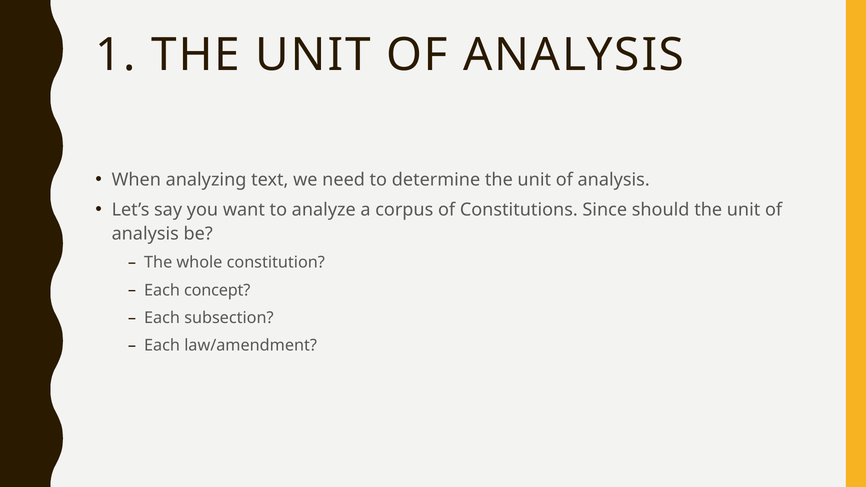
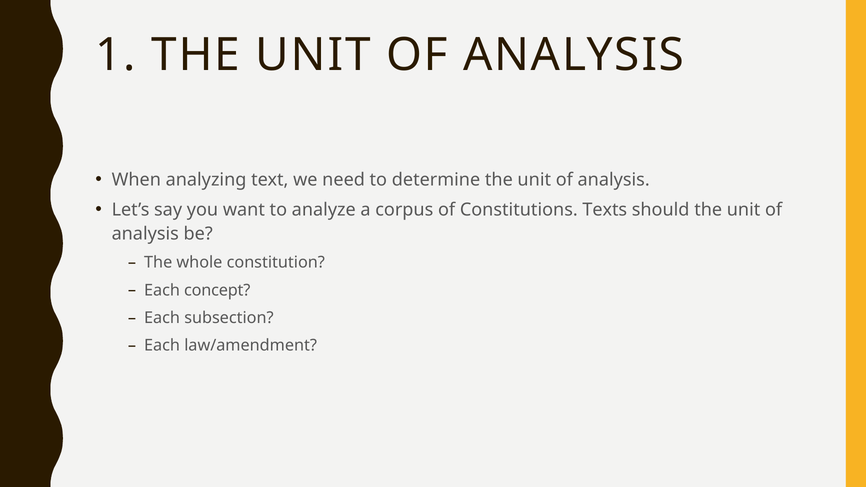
Since: Since -> Texts
